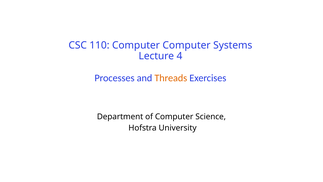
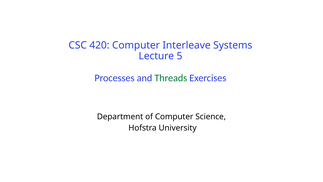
110: 110 -> 420
Computer Computer: Computer -> Interleave
4: 4 -> 5
Threads colour: orange -> green
